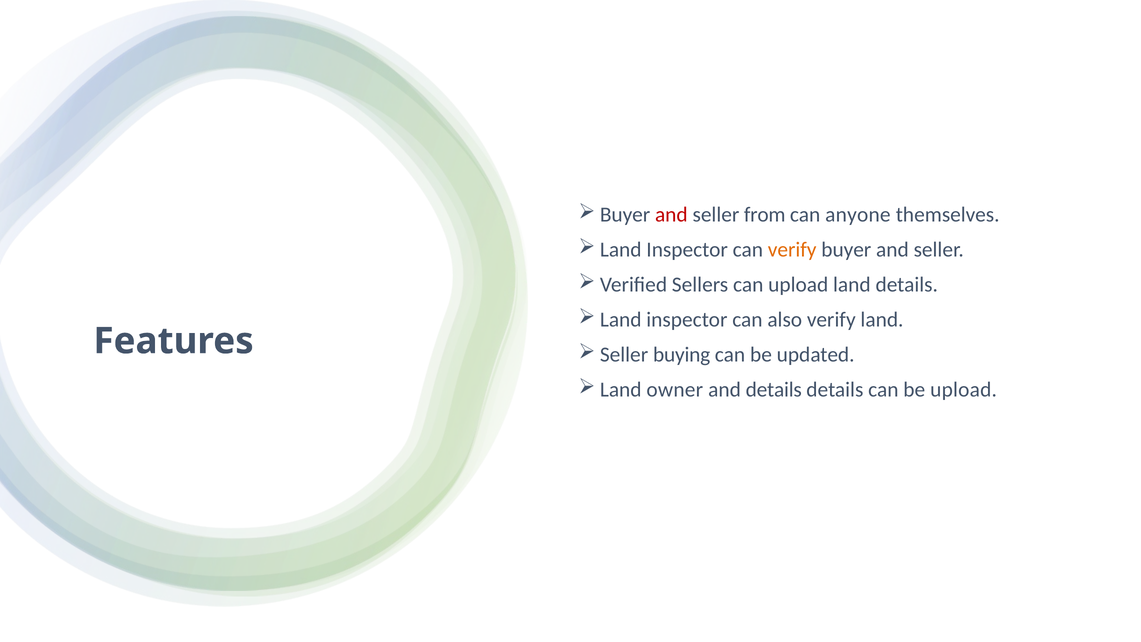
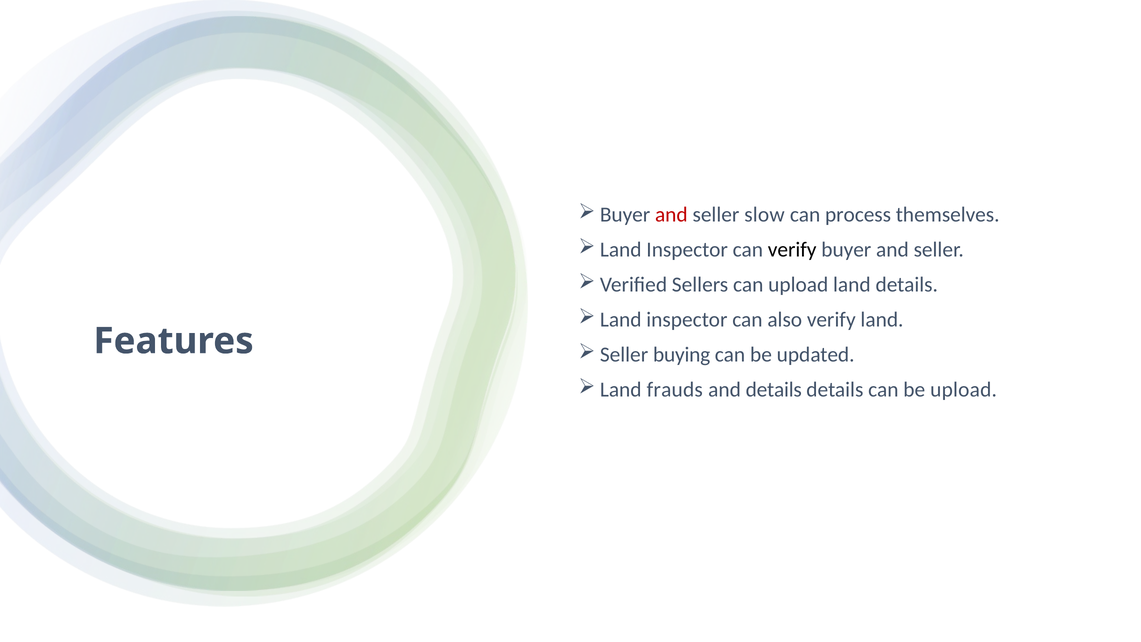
from: from -> slow
anyone: anyone -> process
verify at (792, 250) colour: orange -> black
owner: owner -> frauds
